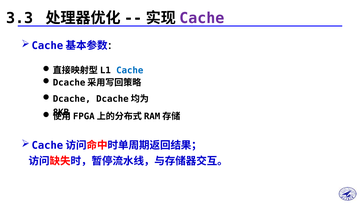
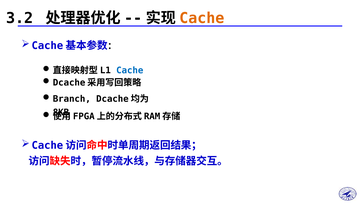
3.3: 3.3 -> 3.2
Cache at (202, 18) colour: purple -> orange
Dcache: Dcache -> Branch
